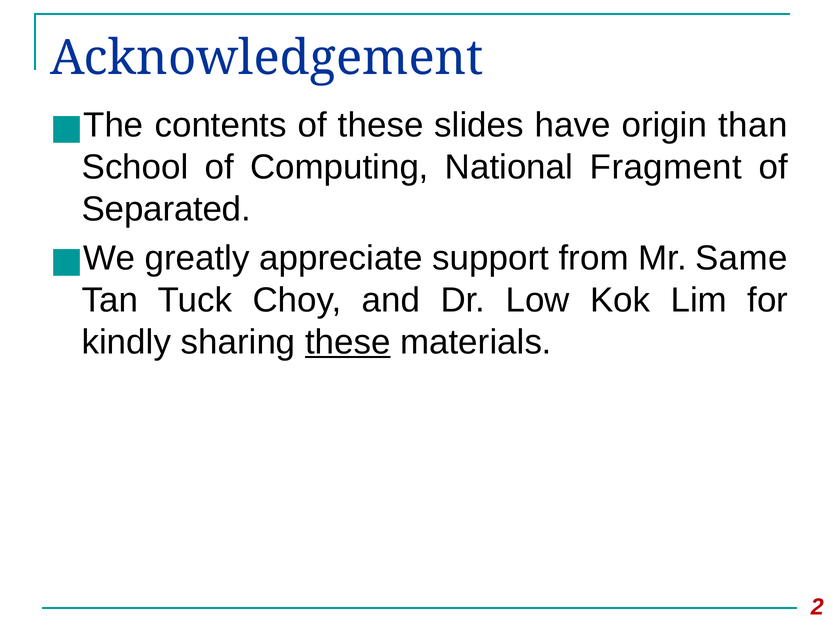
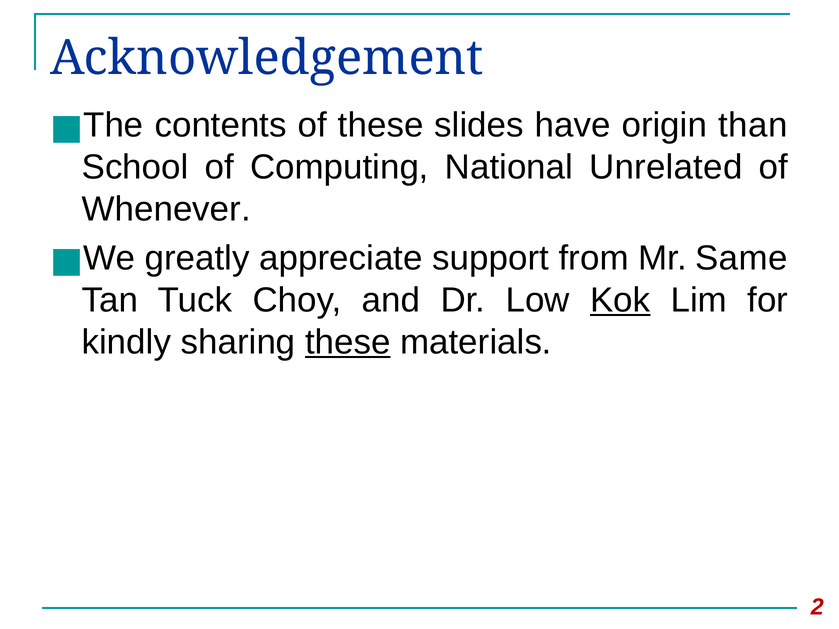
Fragment: Fragment -> Unrelated
Separated: Separated -> Whenever
Kok underline: none -> present
